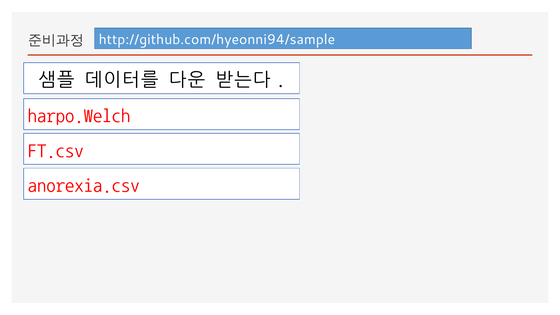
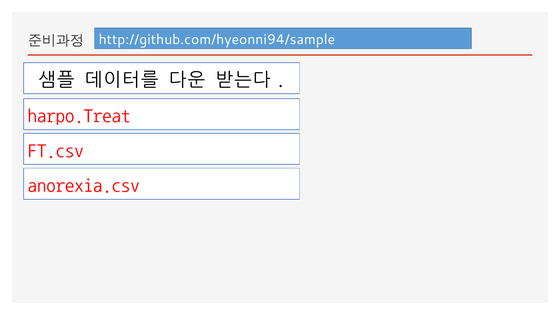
harpo.Welch: harpo.Welch -> harpo.Treat
